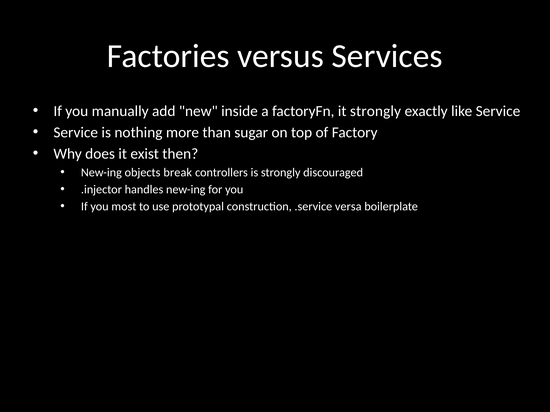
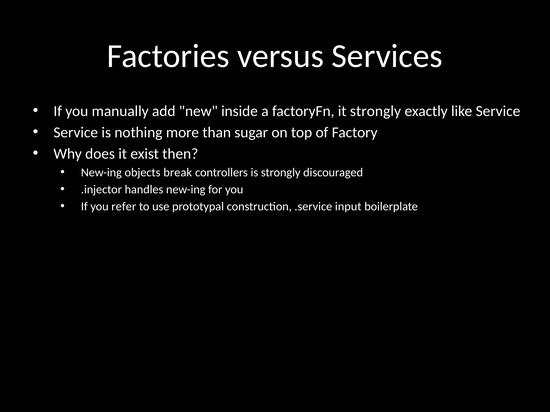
most: most -> refer
versa: versa -> input
